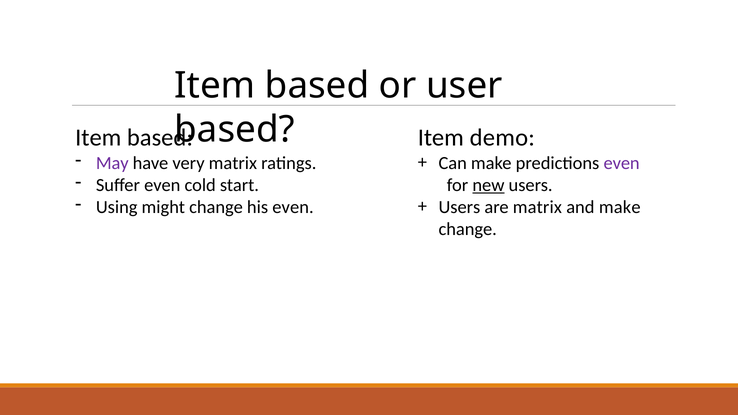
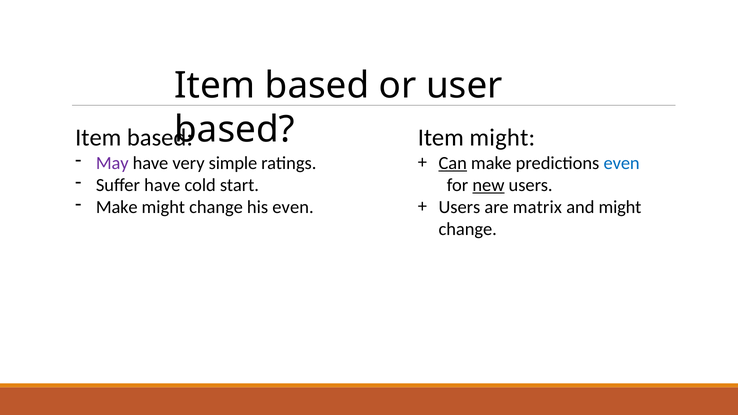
Item demo: demo -> might
very matrix: matrix -> simple
Can underline: none -> present
even at (622, 163) colour: purple -> blue
Suffer even: even -> have
Using at (117, 207): Using -> Make
and make: make -> might
